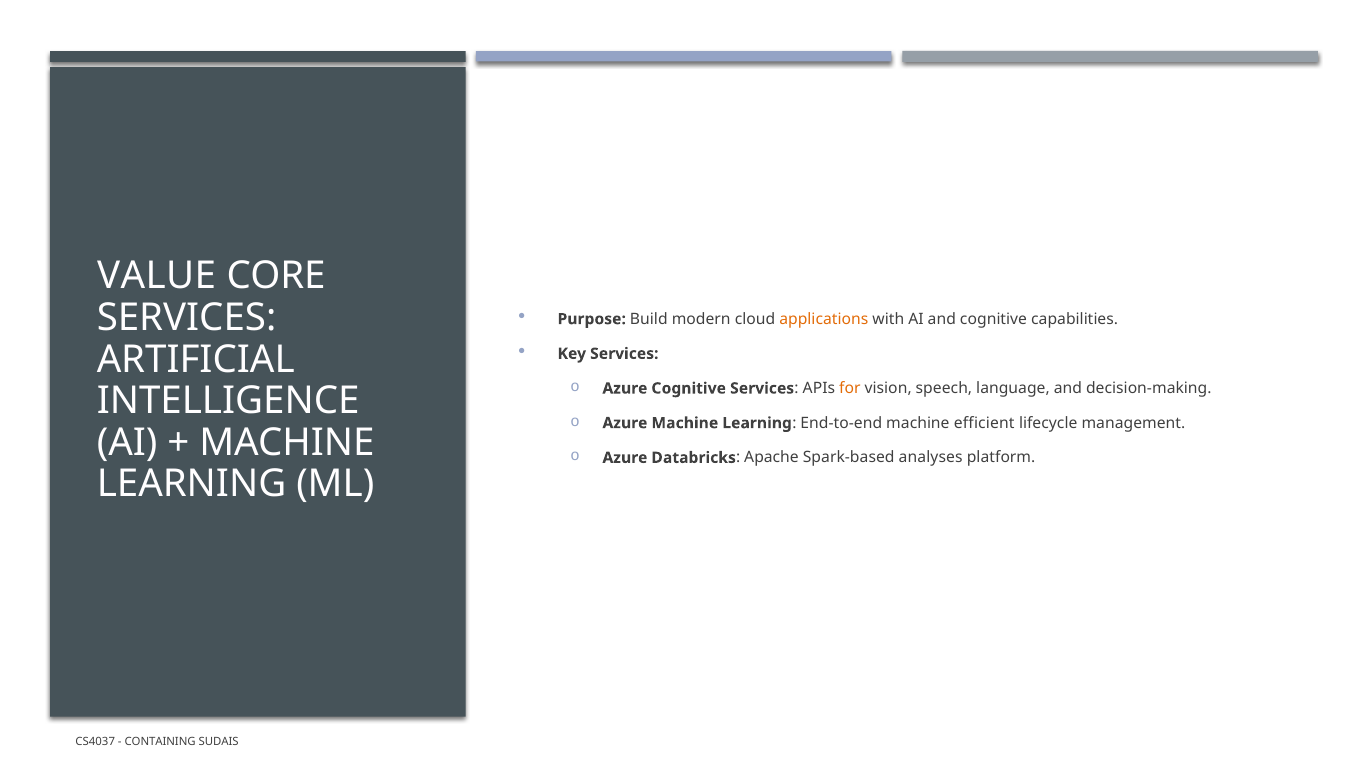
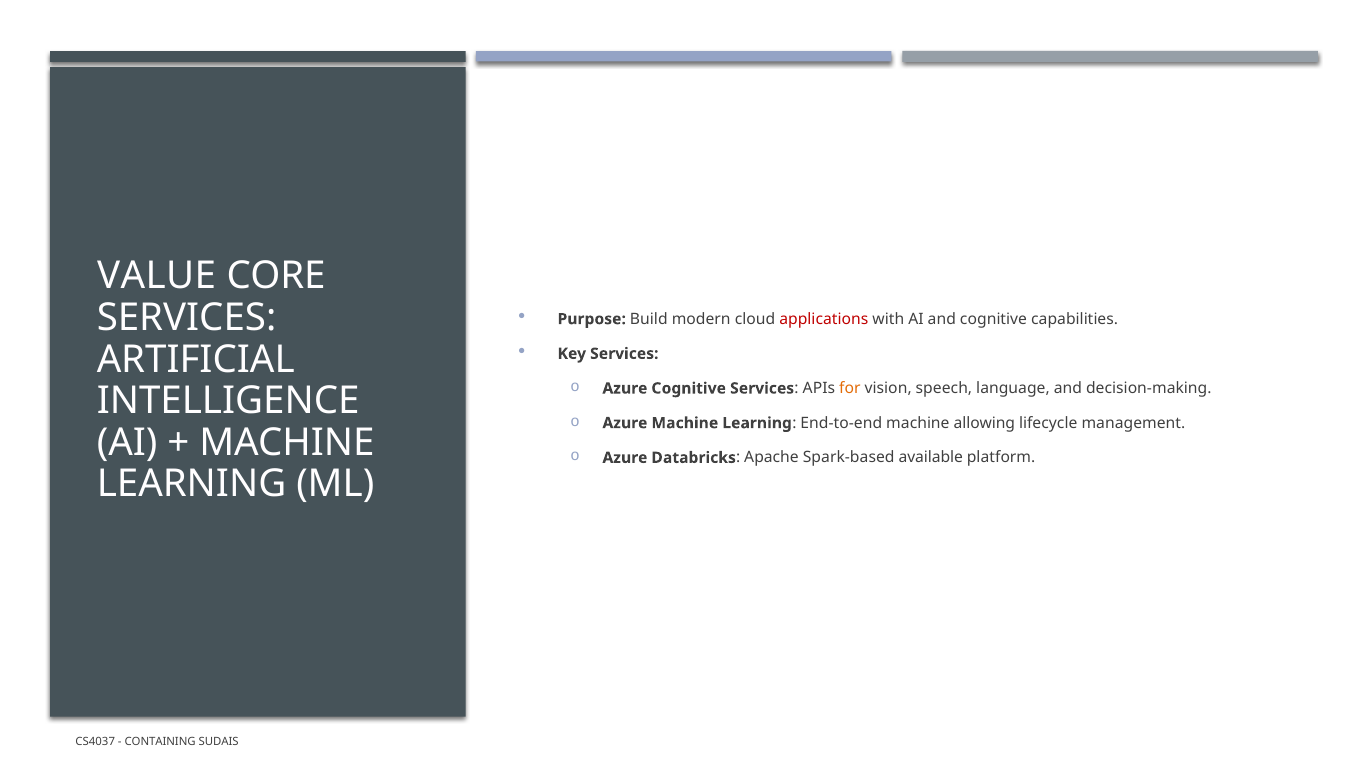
applications colour: orange -> red
efficient: efficient -> allowing
analyses: analyses -> available
